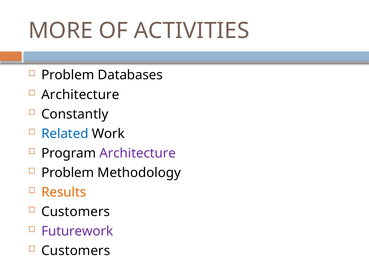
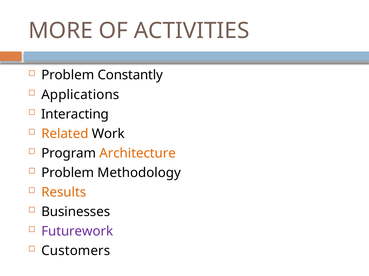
Databases: Databases -> Constantly
Architecture at (80, 95): Architecture -> Applications
Constantly: Constantly -> Interacting
Related colour: blue -> orange
Architecture at (138, 154) colour: purple -> orange
Customers at (76, 212): Customers -> Businesses
